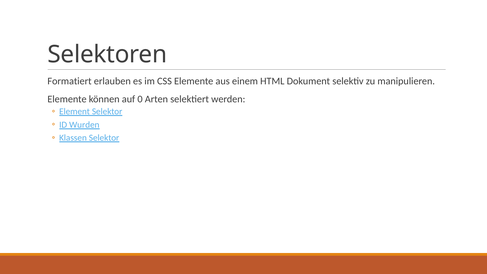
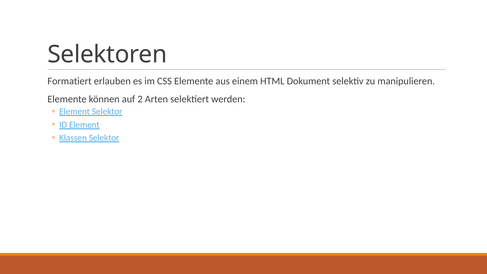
0: 0 -> 2
ID Wurden: Wurden -> Element
